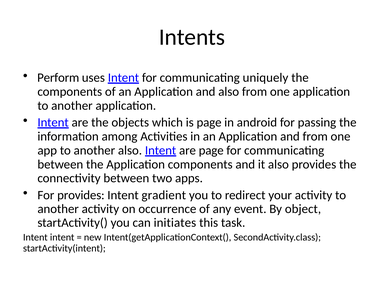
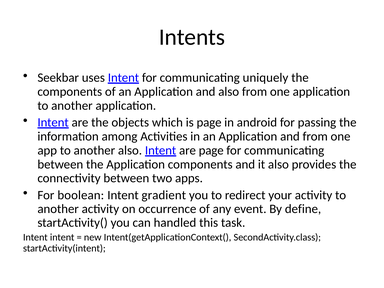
Perform: Perform -> Seekbar
For provides: provides -> boolean
object: object -> define
initiates: initiates -> handled
